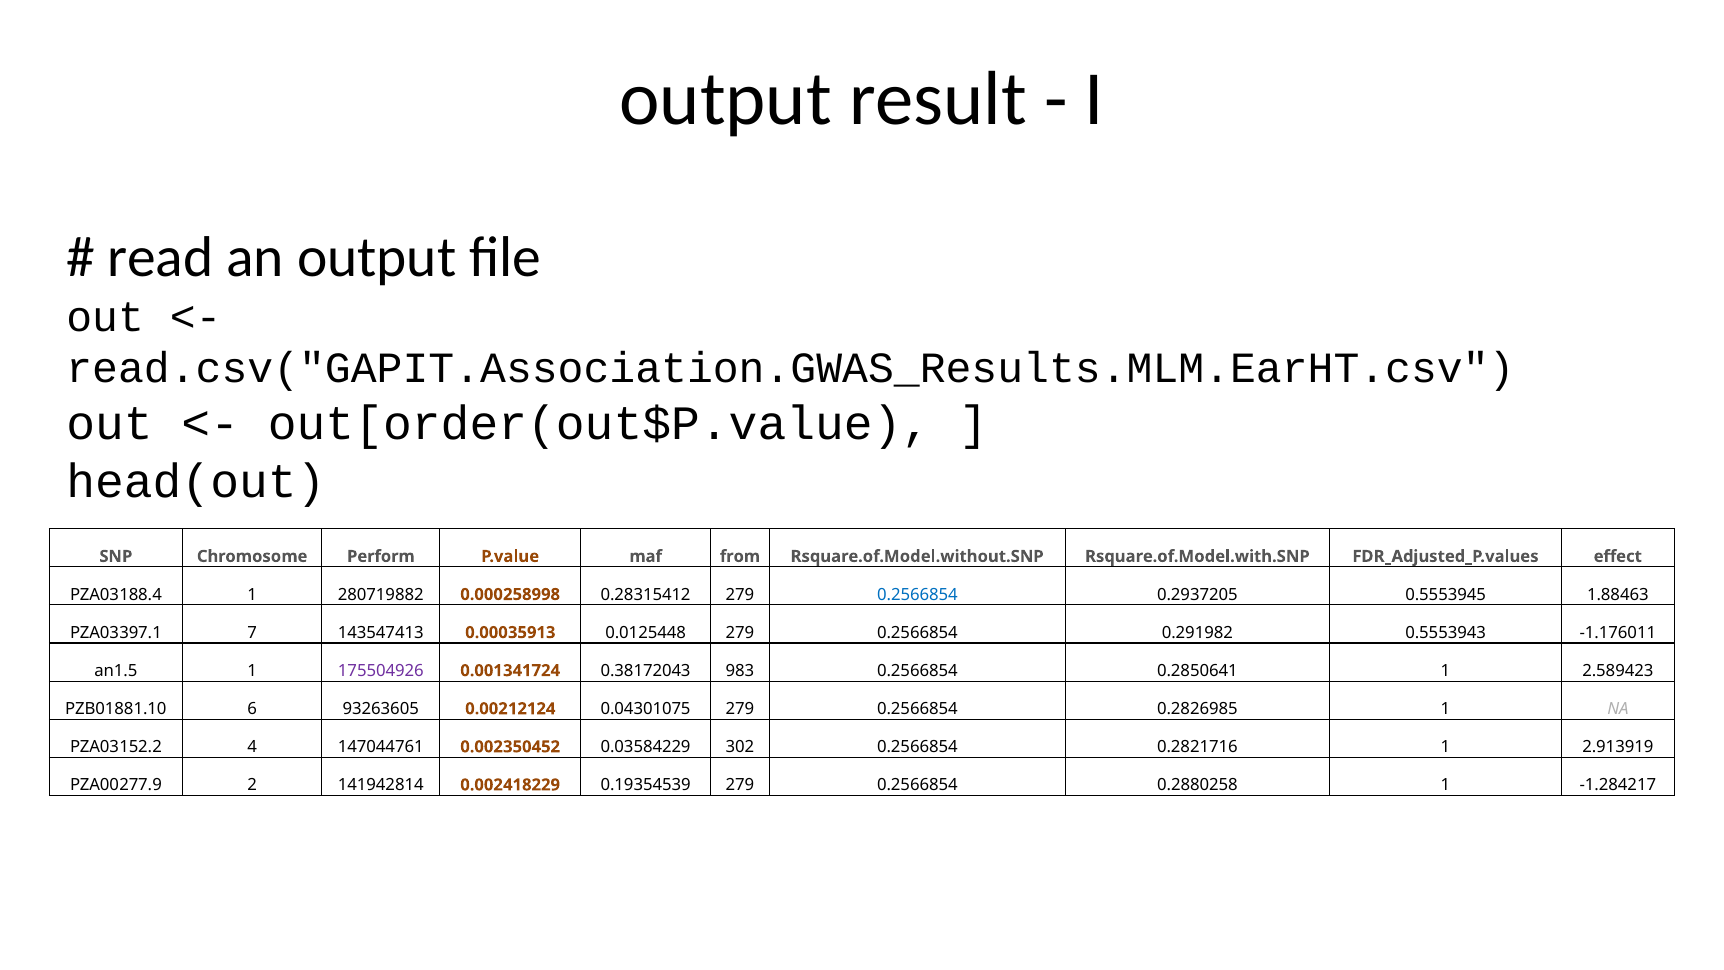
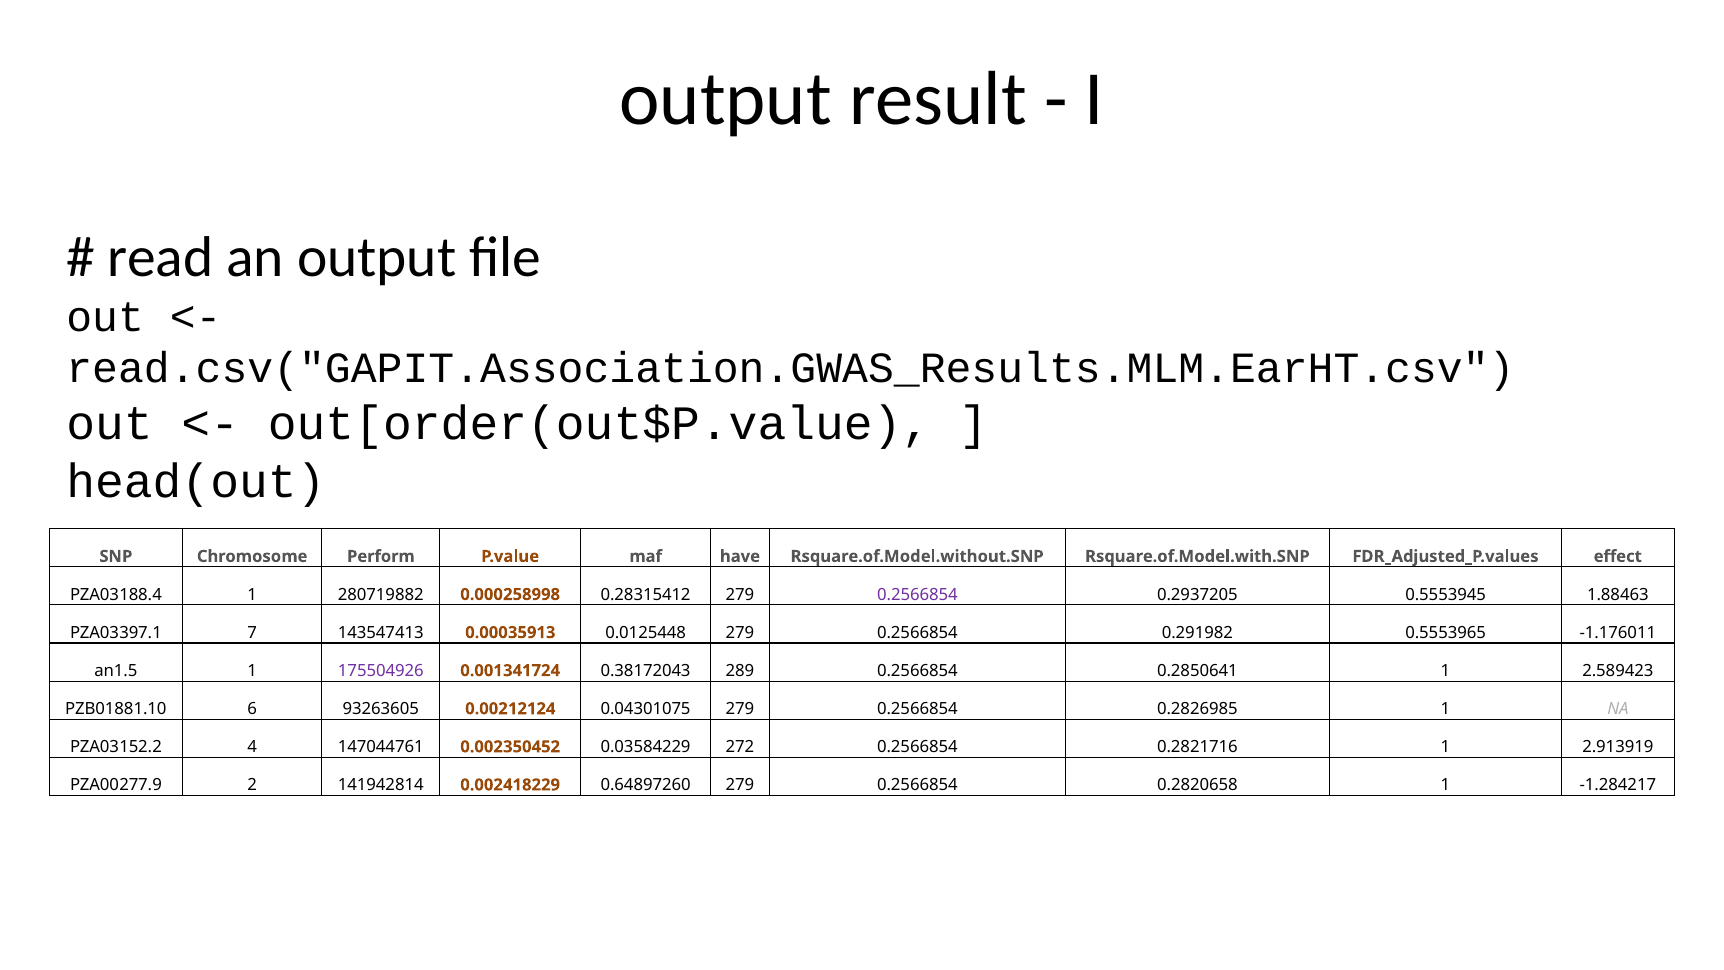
from: from -> have
0.2566854 at (917, 594) colour: blue -> purple
0.5553943: 0.5553943 -> 0.5553965
983: 983 -> 289
302: 302 -> 272
0.19354539: 0.19354539 -> 0.64897260
0.2880258: 0.2880258 -> 0.2820658
